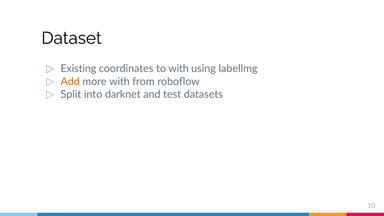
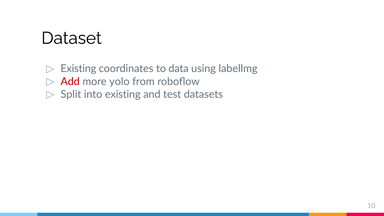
to with: with -> data
Add colour: orange -> red
more with: with -> yolo
into darknet: darknet -> existing
